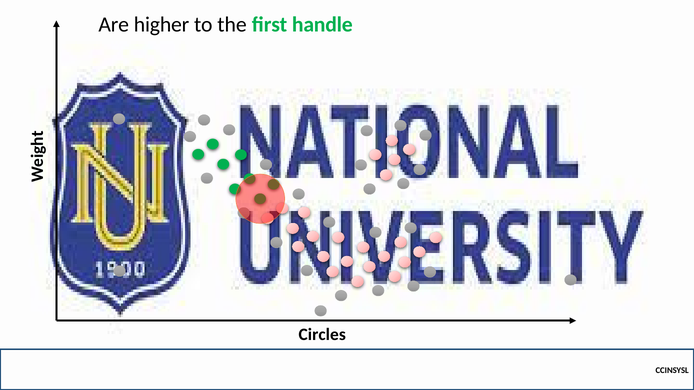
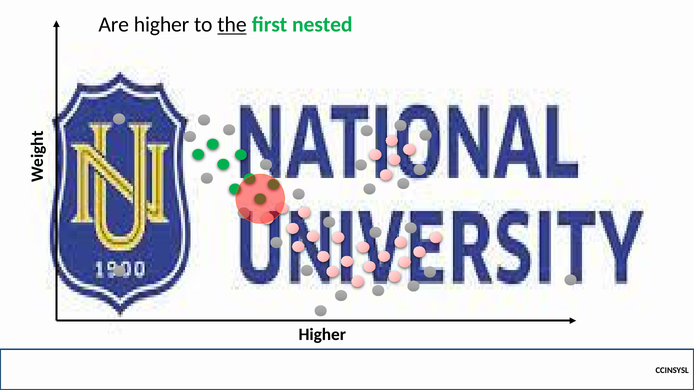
the underline: none -> present
handle: handle -> nested
Circles at (322, 335): Circles -> Higher
